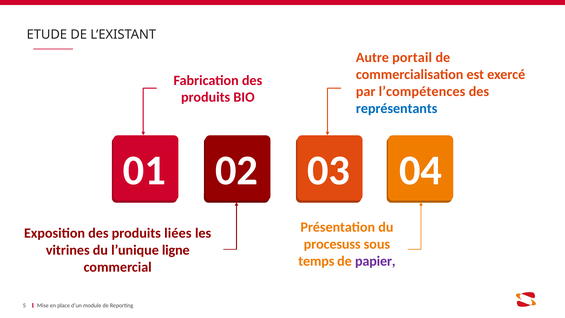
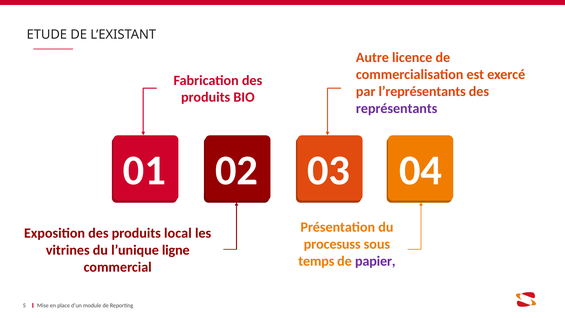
portail: portail -> licence
l’compétences: l’compétences -> l’représentants
représentants colour: blue -> purple
liées: liées -> local
